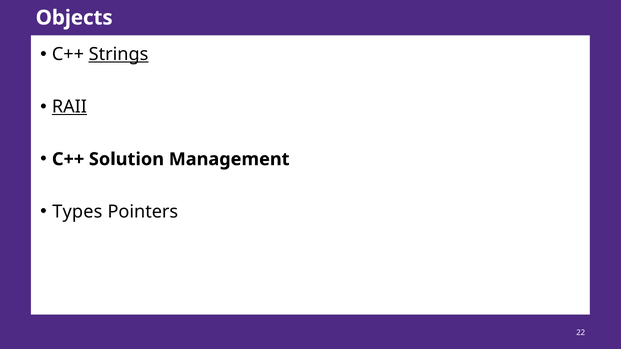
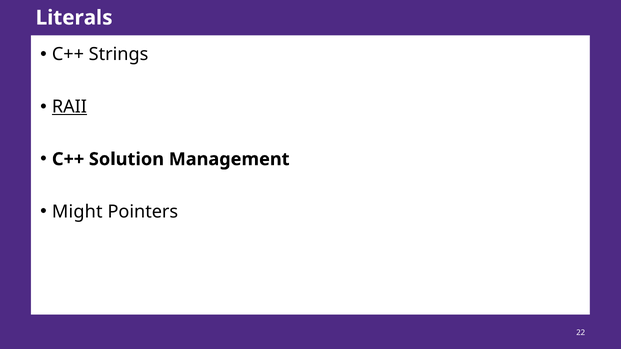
Objects: Objects -> Literals
Strings underline: present -> none
Types: Types -> Might
